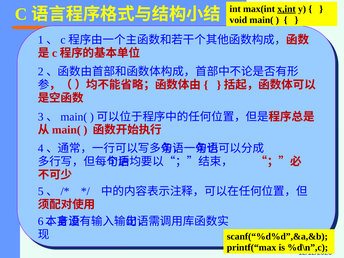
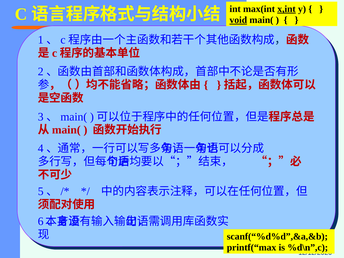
void underline: none -> present
